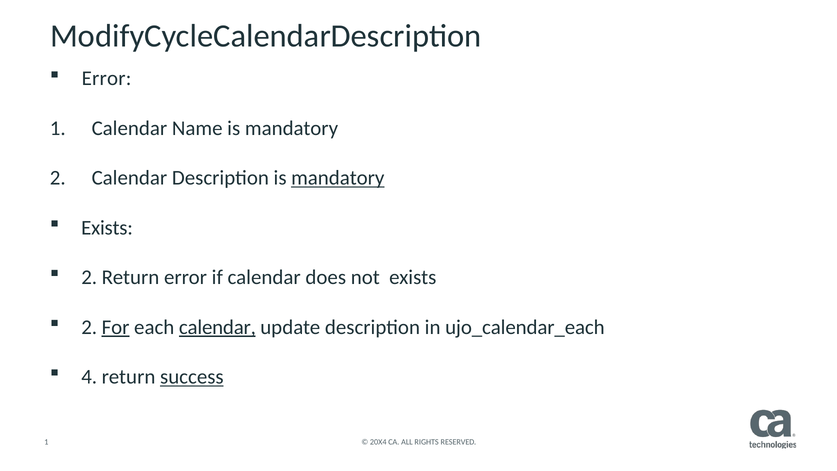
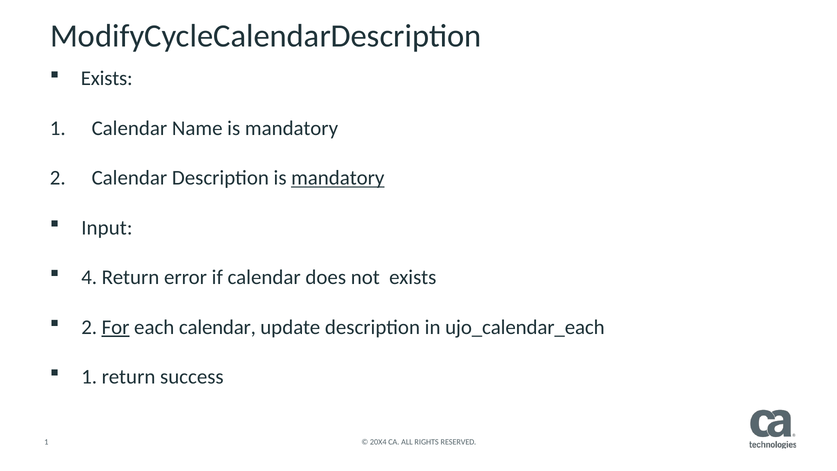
Error at (107, 79): Error -> Exists
Exists at (107, 228): Exists -> Input
2 at (89, 278): 2 -> 4
calendar at (217, 327) underline: present -> none
4 at (89, 377): 4 -> 1
success underline: present -> none
